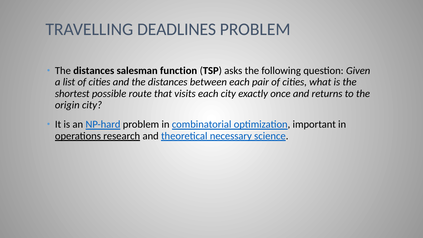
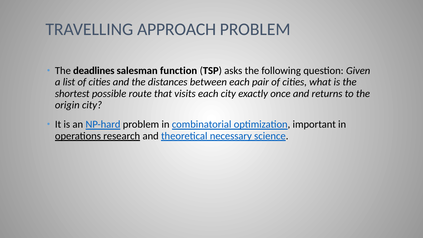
DEADLINES: DEADLINES -> APPROACH
distances at (94, 71): distances -> deadlines
